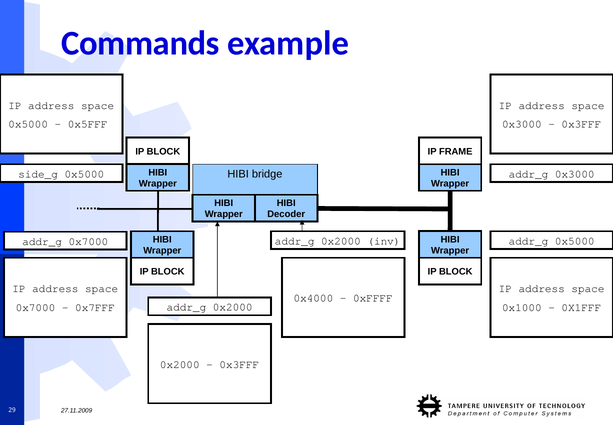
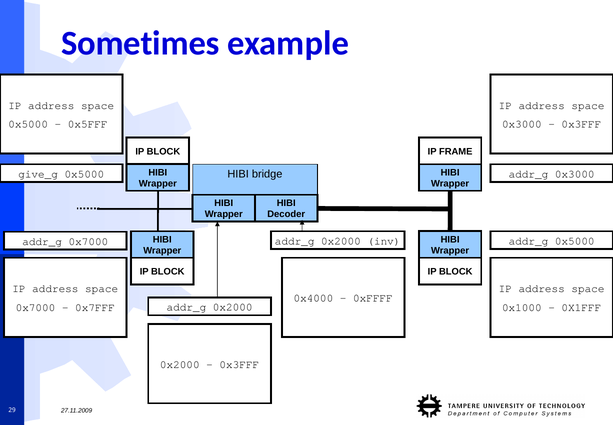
Commands: Commands -> Sometimes
side_g: side_g -> give_g
